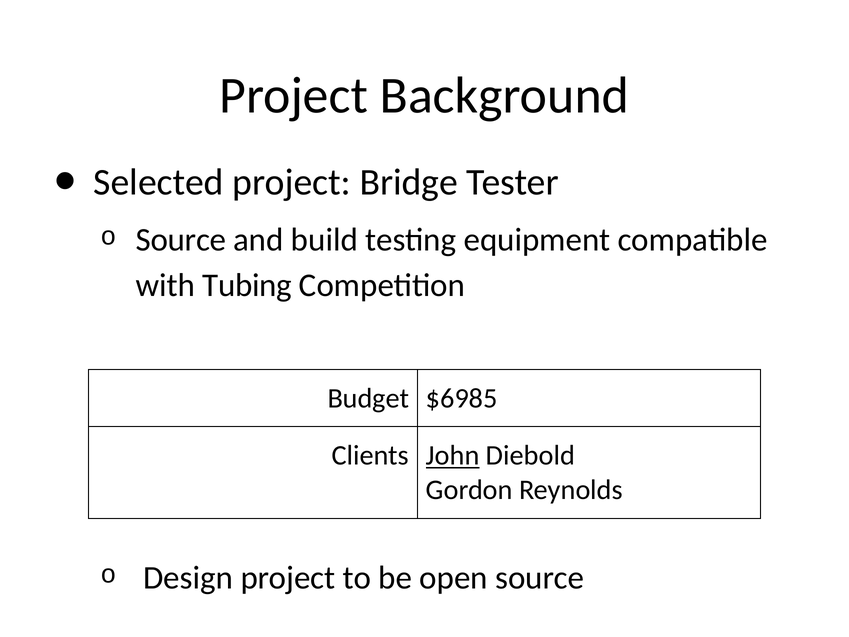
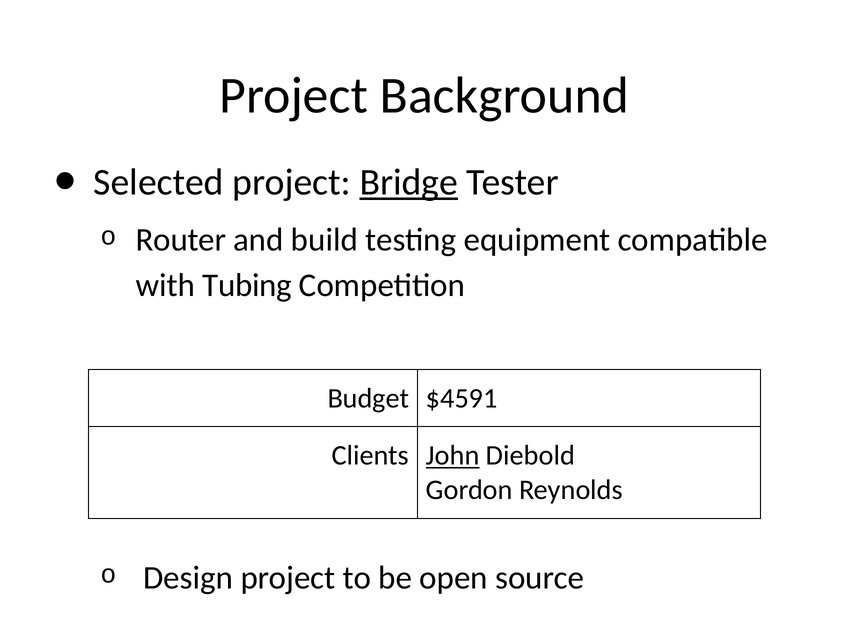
Bridge underline: none -> present
Source at (181, 240): Source -> Router
$6985: $6985 -> $4591
